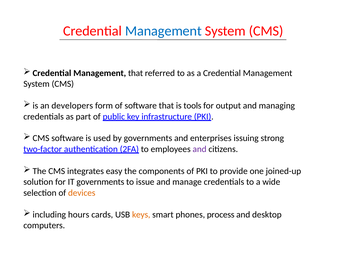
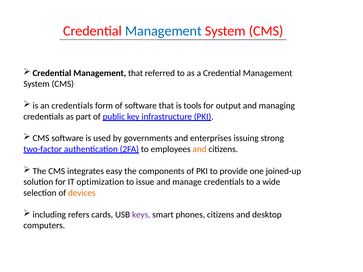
an developers: developers -> credentials
and at (200, 149) colour: purple -> orange
IT governments: governments -> optimization
hours: hours -> refers
keys colour: orange -> purple
phones process: process -> citizens
